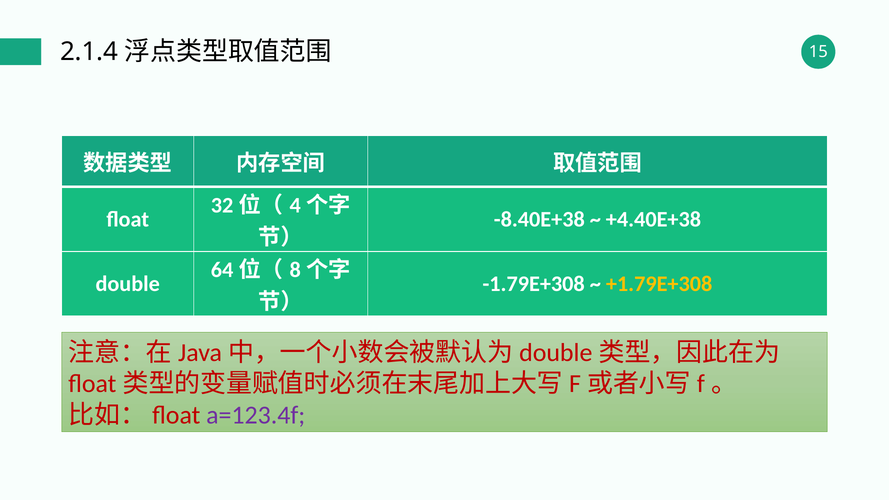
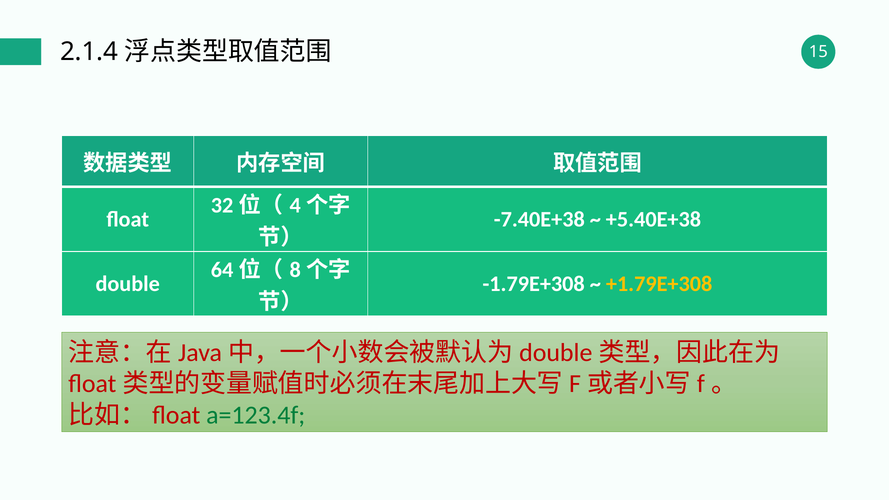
-8.40E+38: -8.40E+38 -> -7.40E+38
+4.40E+38: +4.40E+38 -> +5.40E+38
a=123.4f colour: purple -> green
